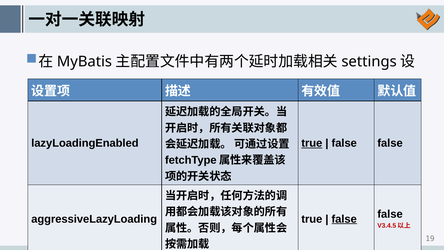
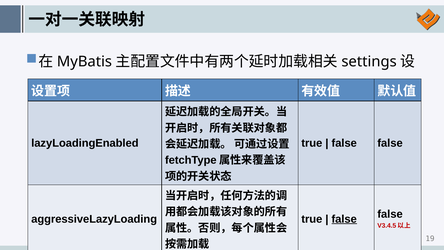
true at (312, 143) underline: present -> none
